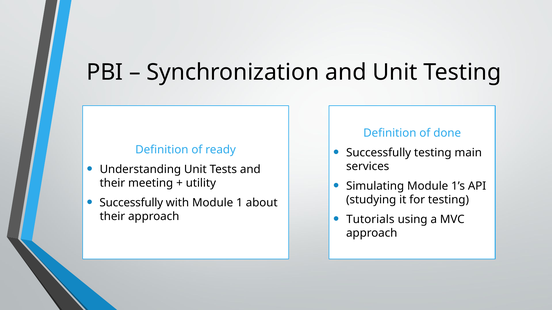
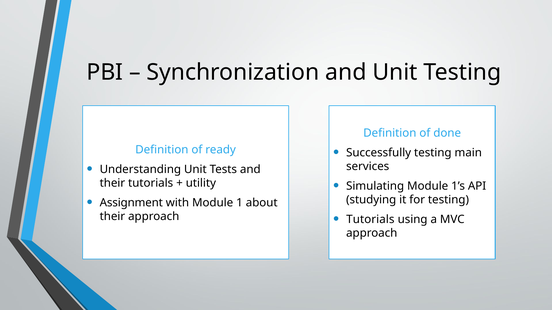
their meeting: meeting -> tutorials
Successfully at (131, 203): Successfully -> Assignment
